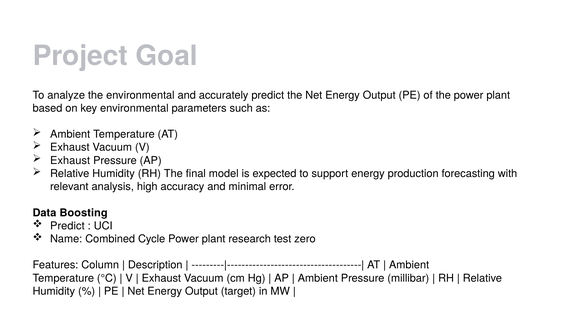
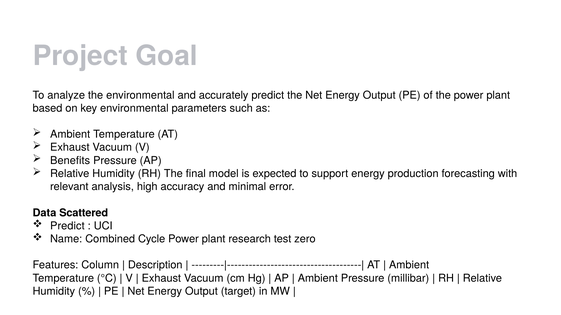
Exhaust at (70, 161): Exhaust -> Benefits
Boosting: Boosting -> Scattered
